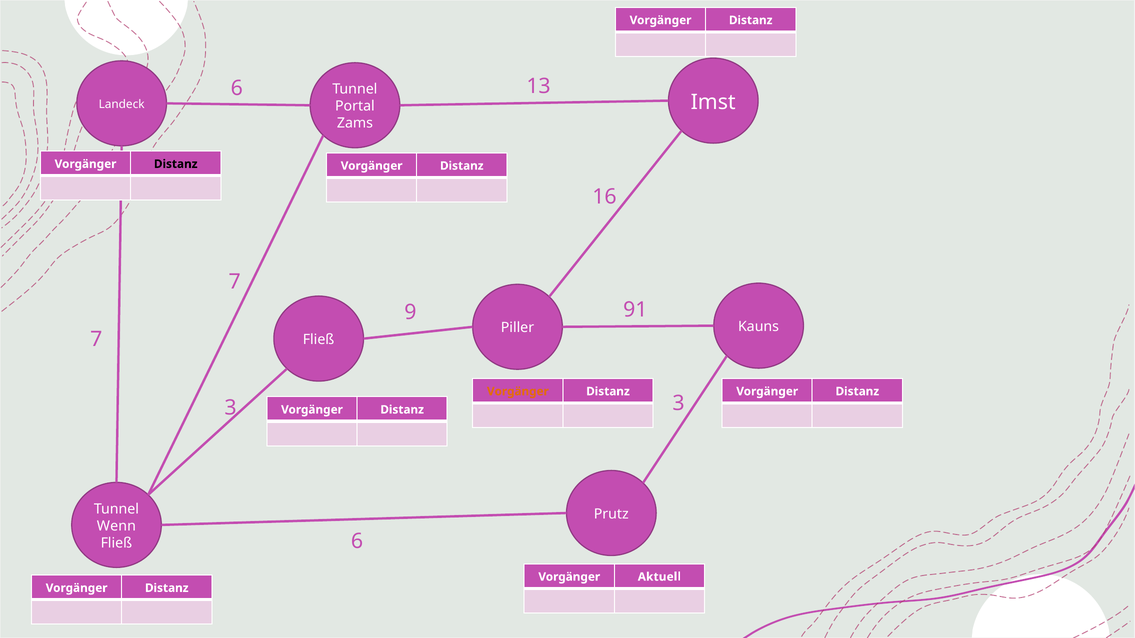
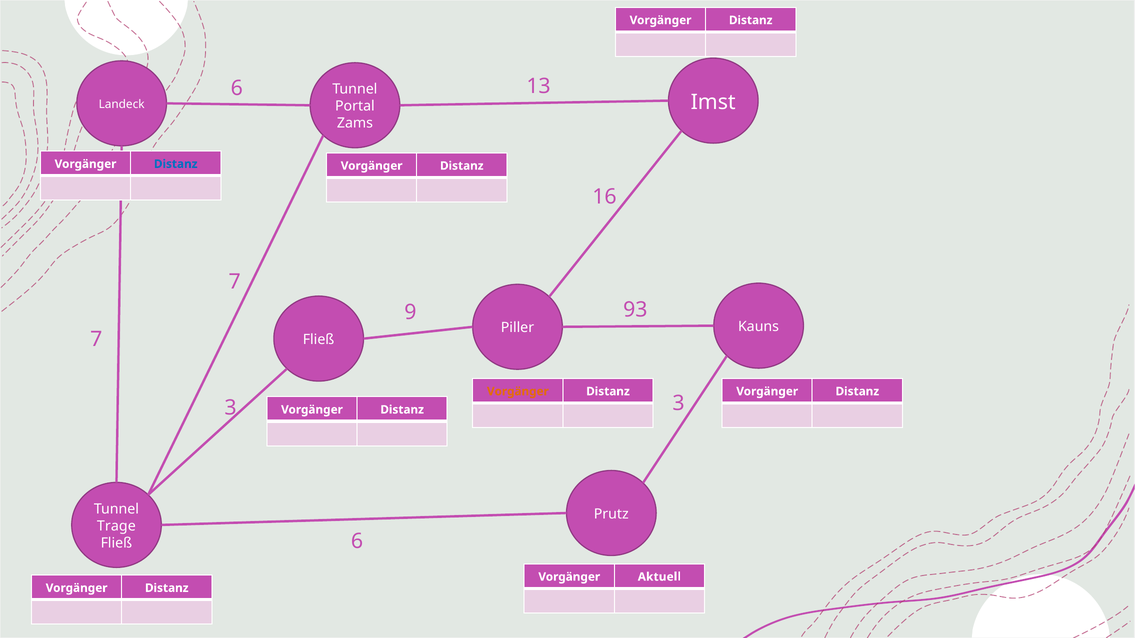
Distanz at (176, 164) colour: black -> blue
91: 91 -> 93
Wenn: Wenn -> Trage
